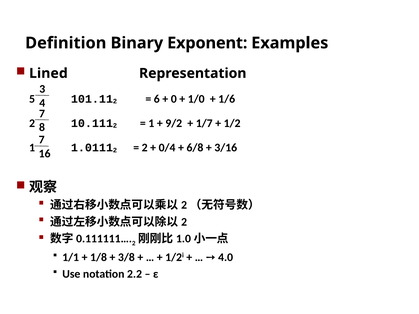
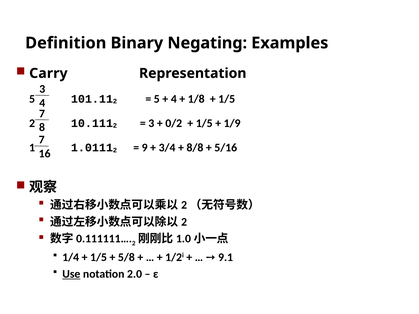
Exponent: Exponent -> Negating
Lined: Lined -> Carry
6 at (157, 99): 6 -> 5
0 at (174, 99): 0 -> 4
1/0: 1/0 -> 1/8
1/6 at (227, 99): 1/6 -> 1/5
1 at (151, 123): 1 -> 3
9/2: 9/2 -> 0/2
1/7 at (204, 123): 1/7 -> 1/5
1/2: 1/2 -> 1/9
2 at (145, 148): 2 -> 9
0/4: 0/4 -> 3/4
6/8: 6/8 -> 8/8
3/16: 3/16 -> 5/16
1/1: 1/1 -> 1/4
1/8 at (99, 257): 1/8 -> 1/5
3/8: 3/8 -> 5/8
4.0: 4.0 -> 9.1
Use underline: none -> present
2.2: 2.2 -> 2.0
